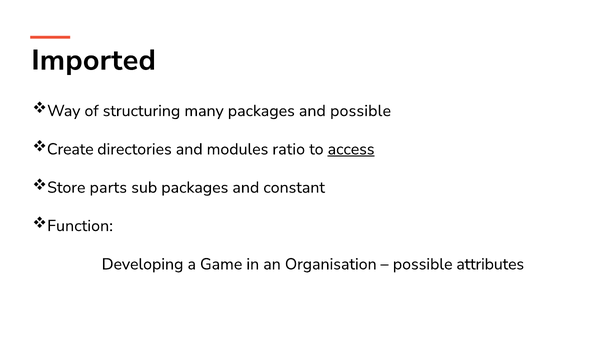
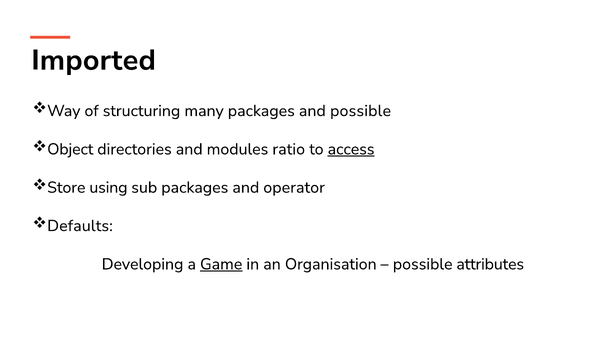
Create: Create -> Object
parts: parts -> using
constant: constant -> operator
Function: Function -> Defaults
Game underline: none -> present
